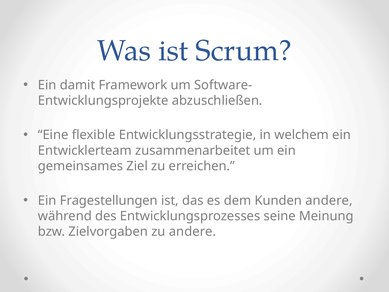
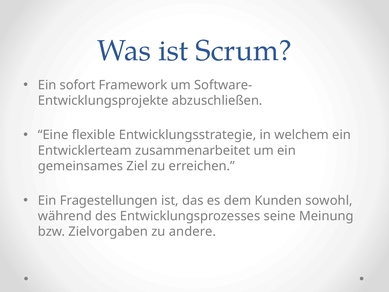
damit: damit -> sofort
Kunden andere: andere -> sowohl
